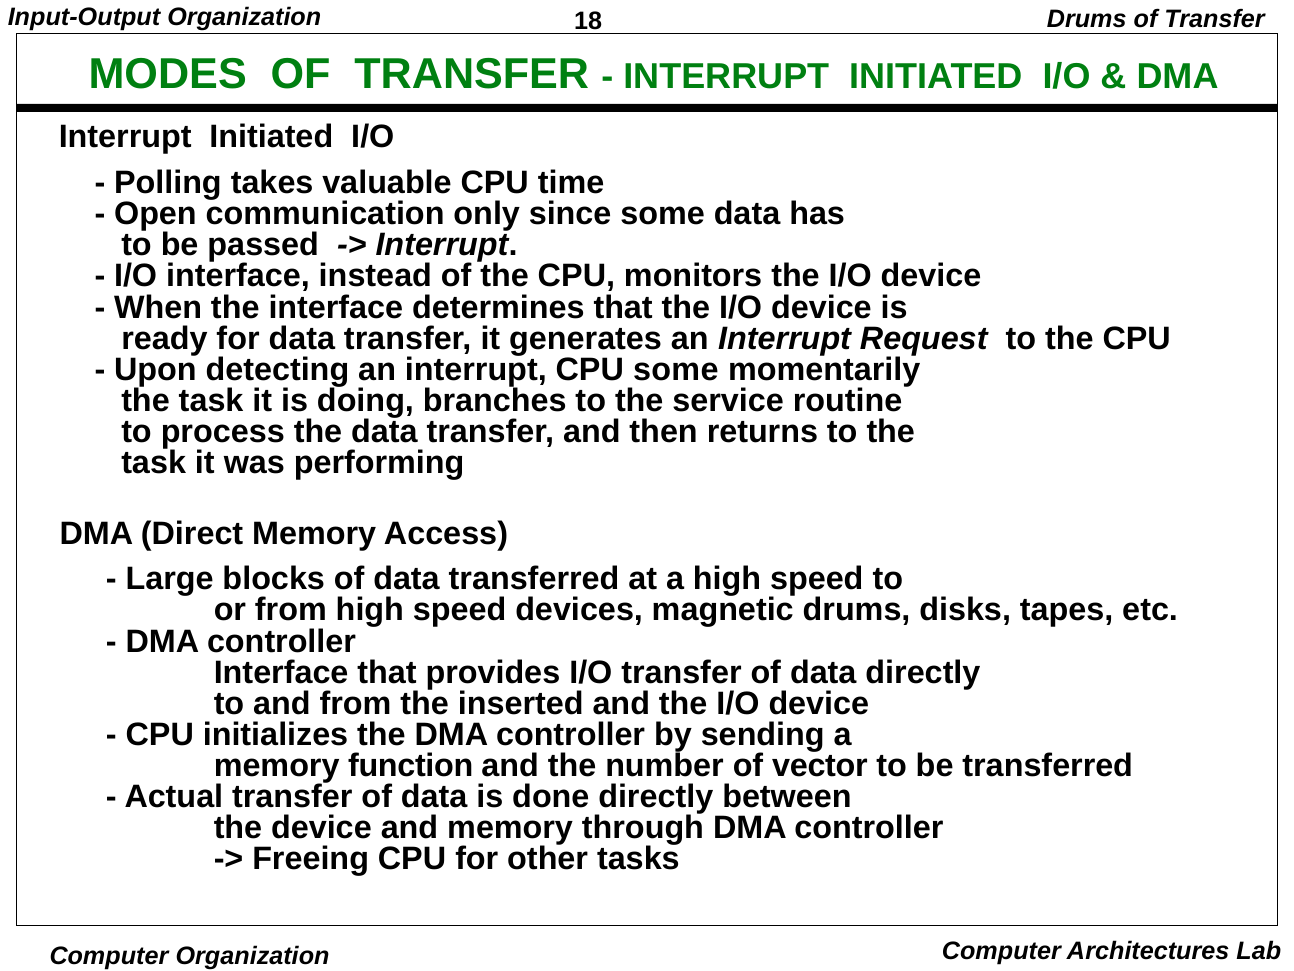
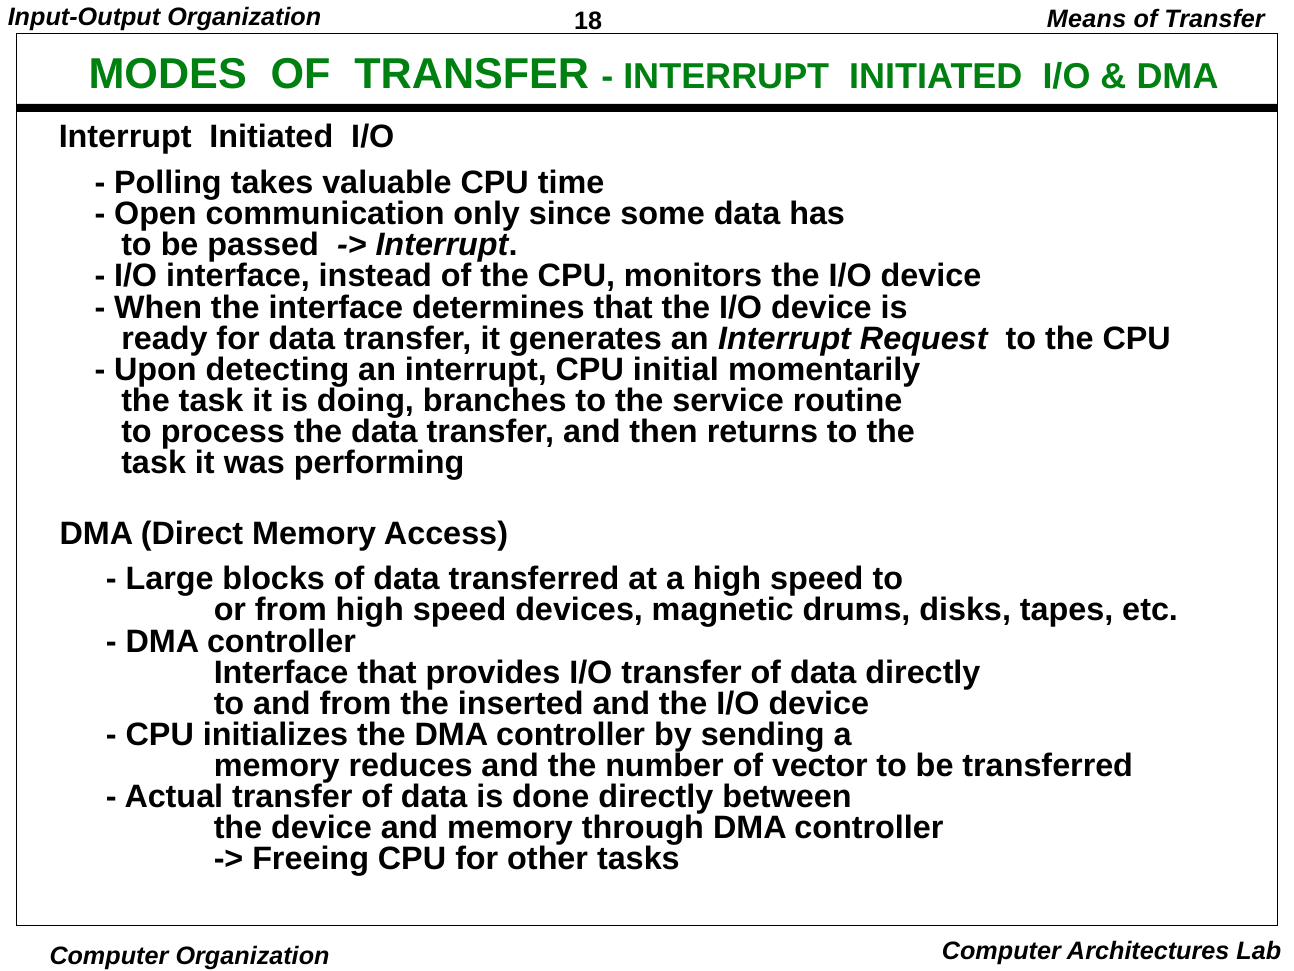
Drums at (1087, 20): Drums -> Means
CPU some: some -> initial
function: function -> reduces
